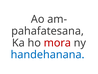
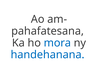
mora colour: red -> blue
